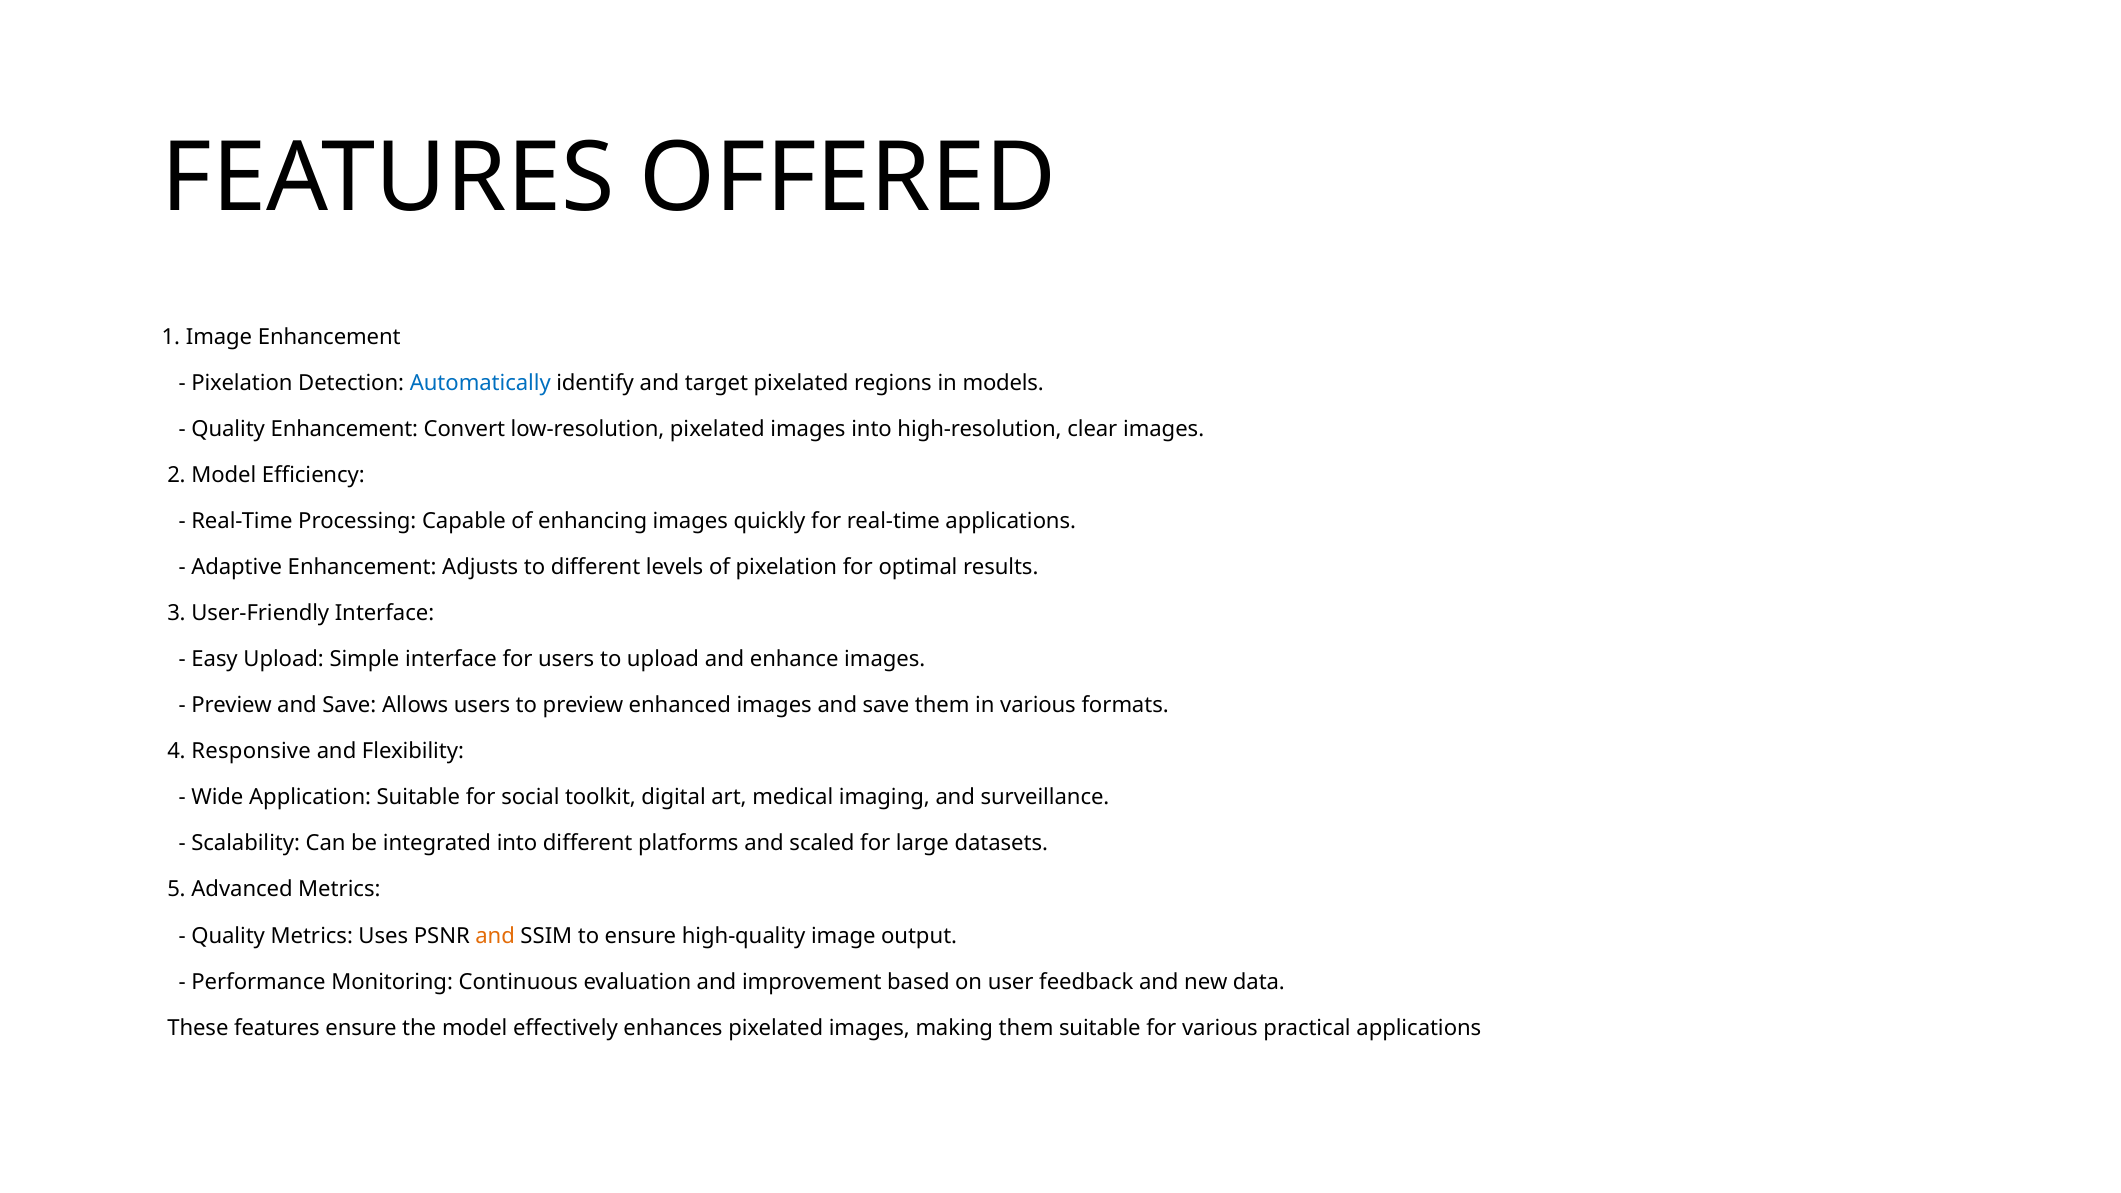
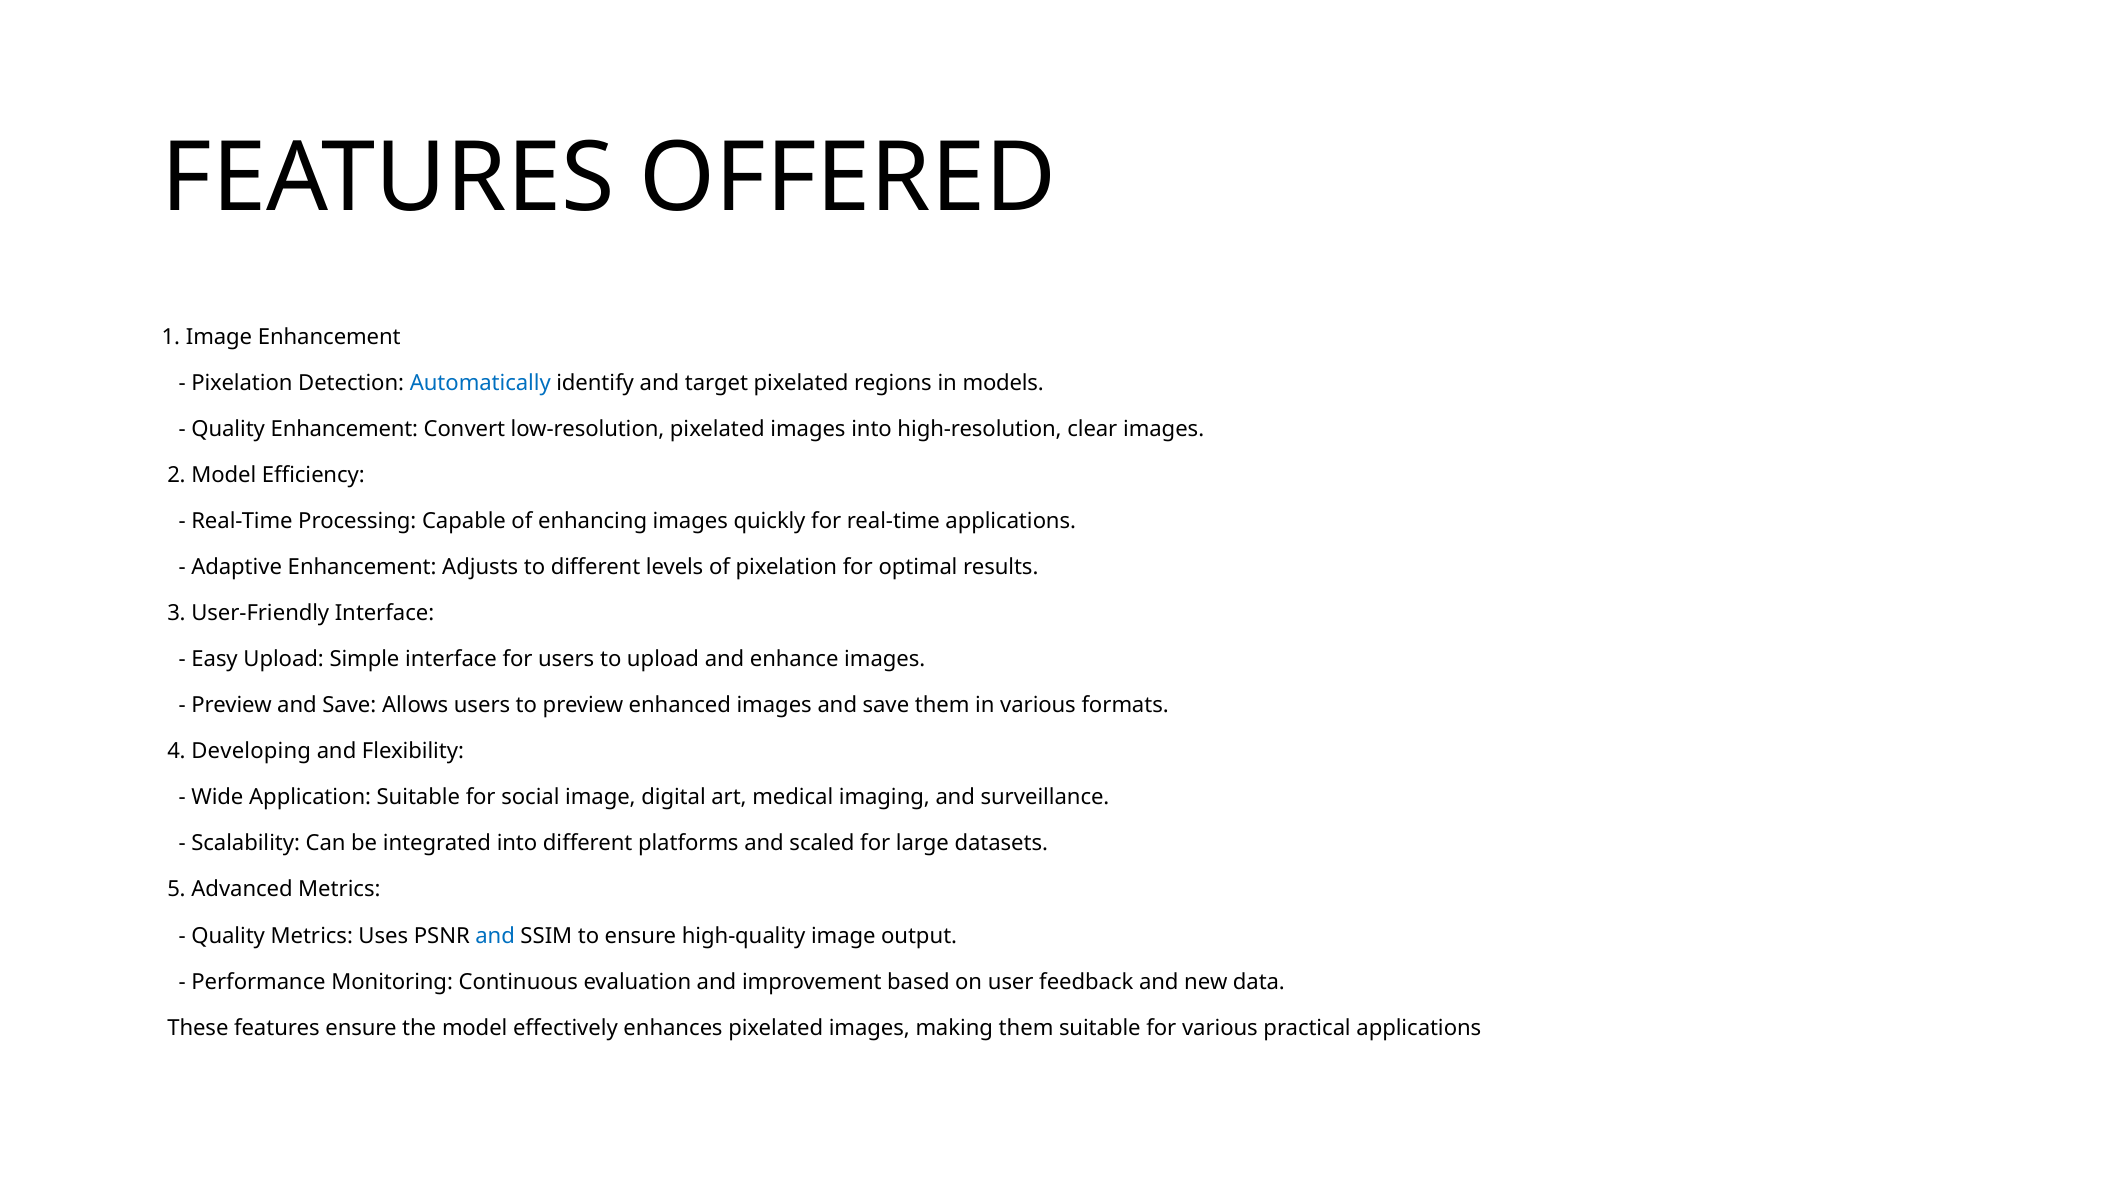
Responsive: Responsive -> Developing
social toolkit: toolkit -> image
and at (495, 936) colour: orange -> blue
